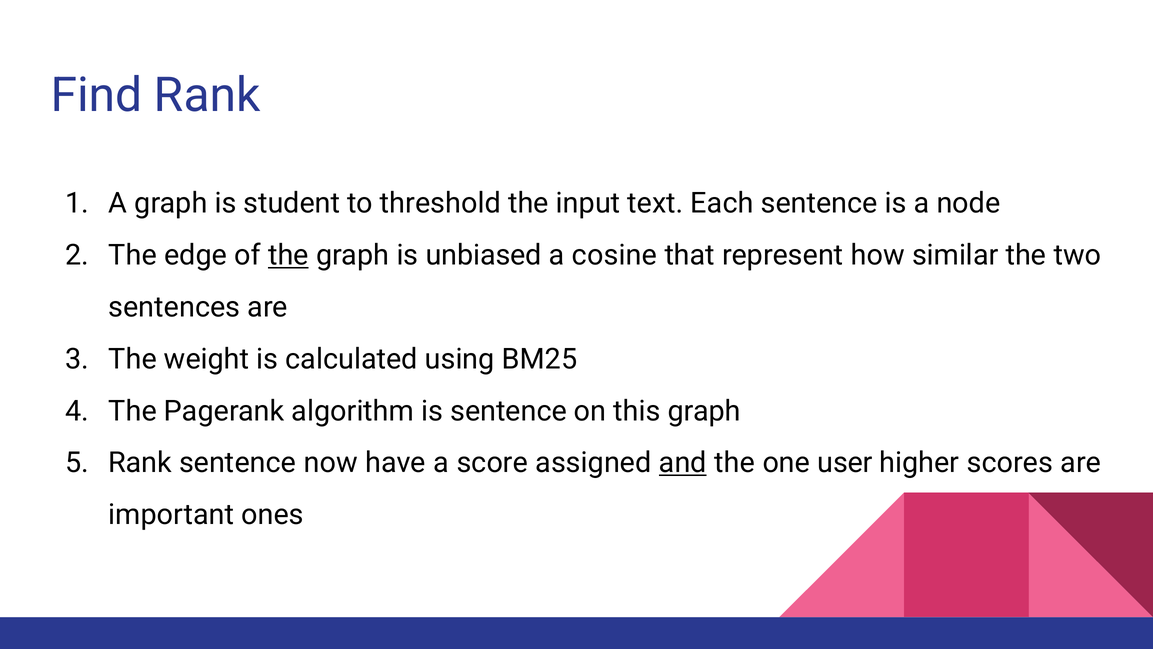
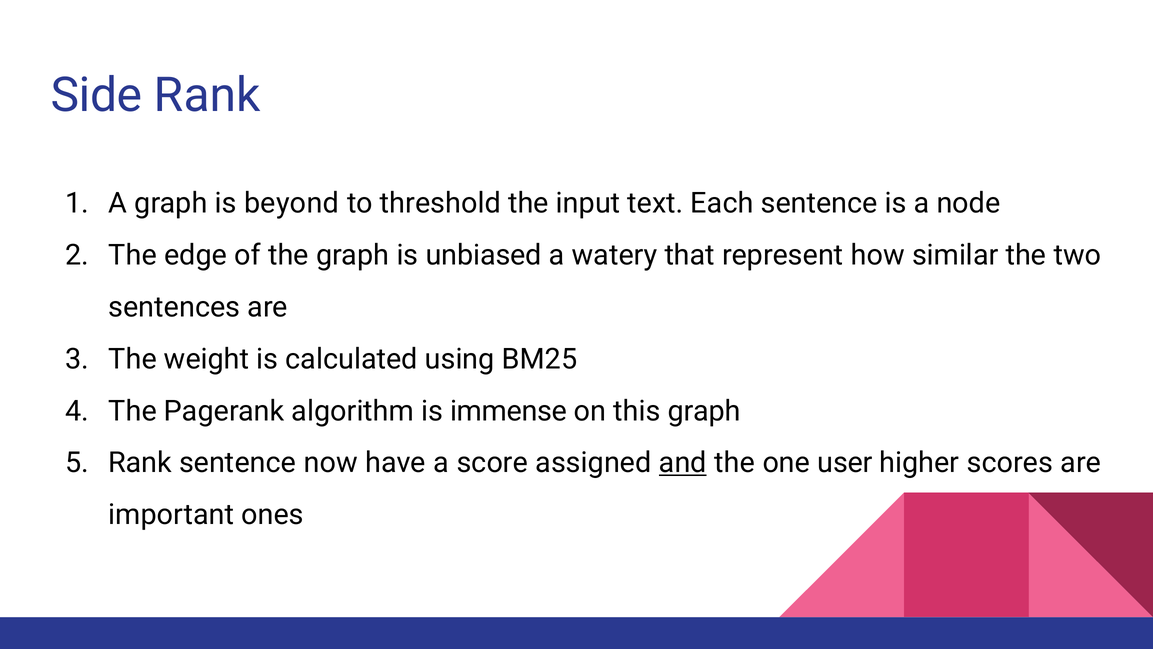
Find: Find -> Side
student: student -> beyond
the at (288, 255) underline: present -> none
cosine: cosine -> watery
is sentence: sentence -> immense
